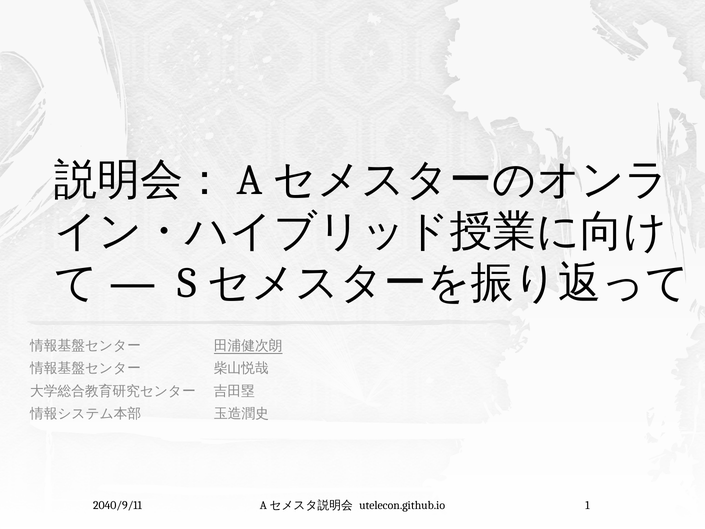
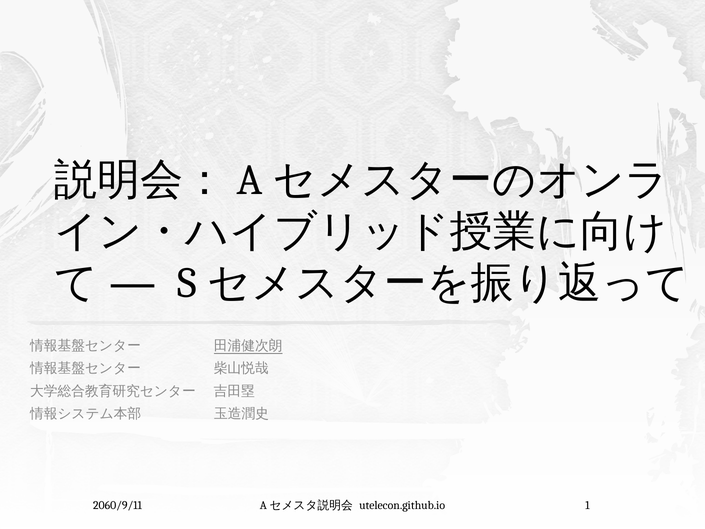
2040/9/11: 2040/9/11 -> 2060/9/11
